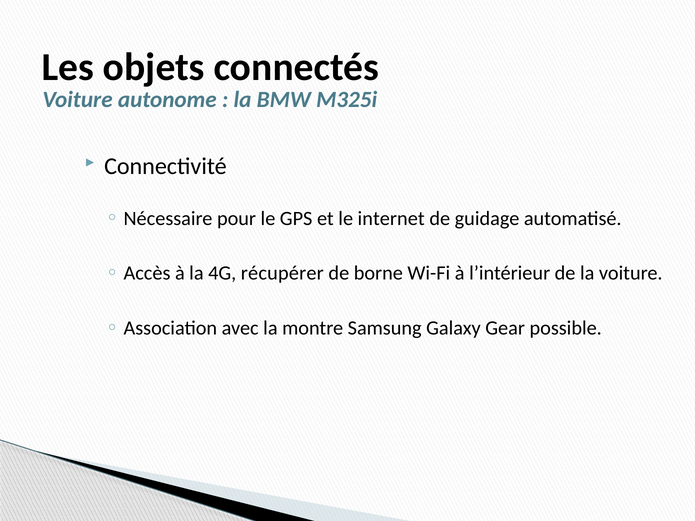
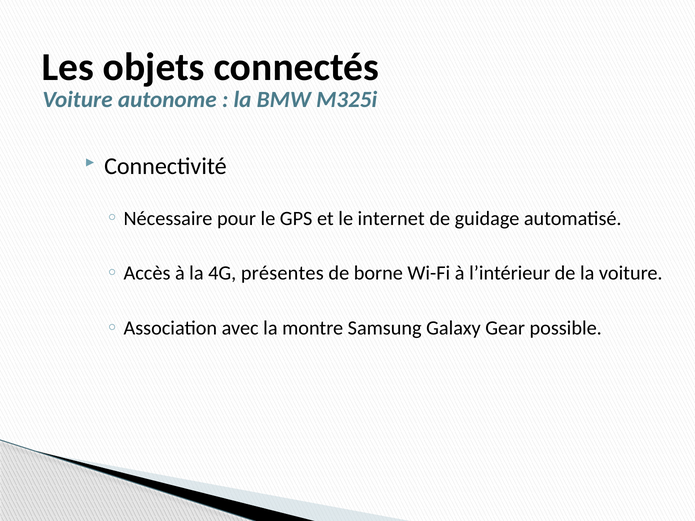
récupérer: récupérer -> présentes
